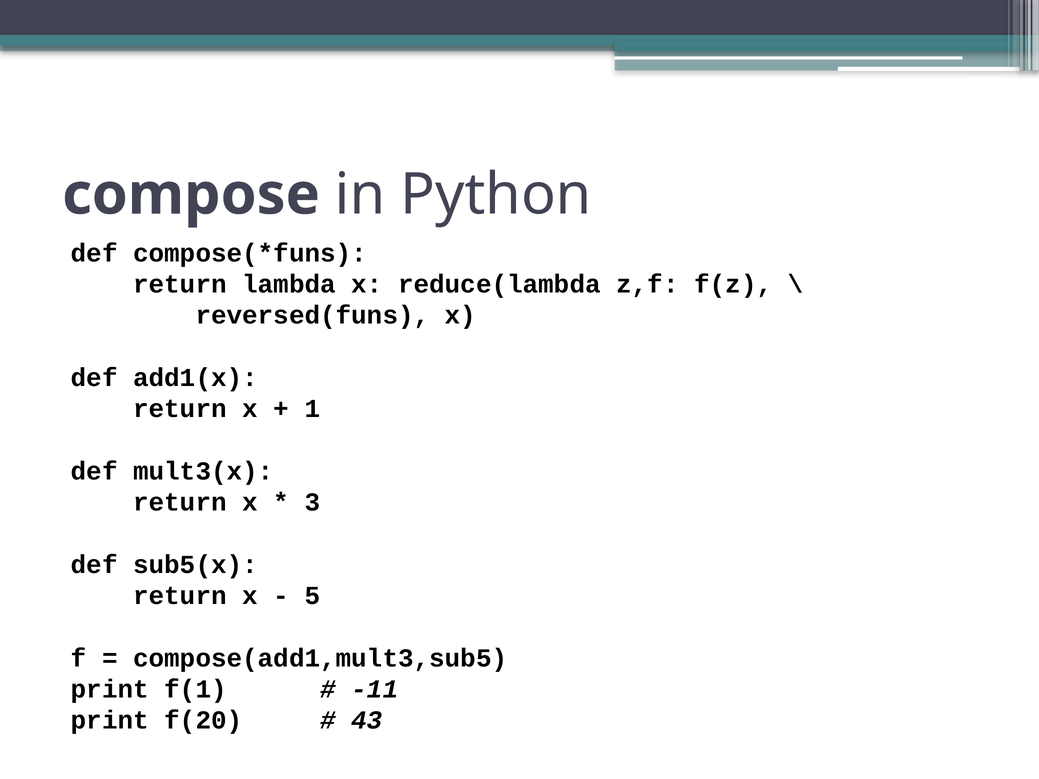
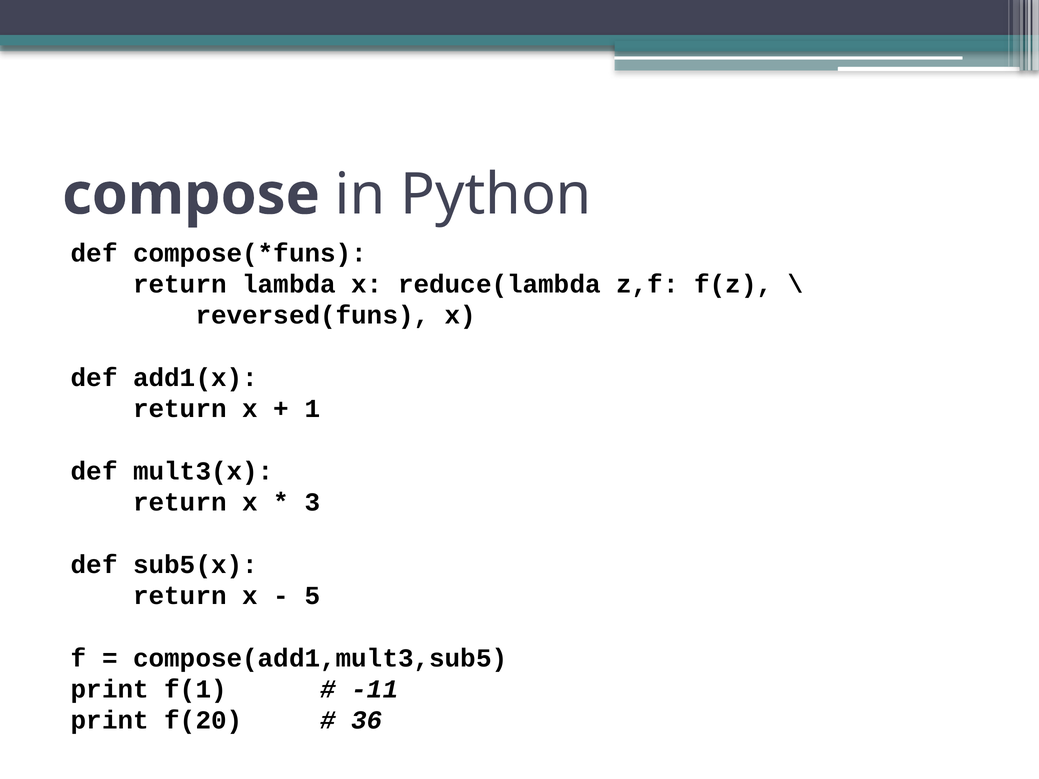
43: 43 -> 36
